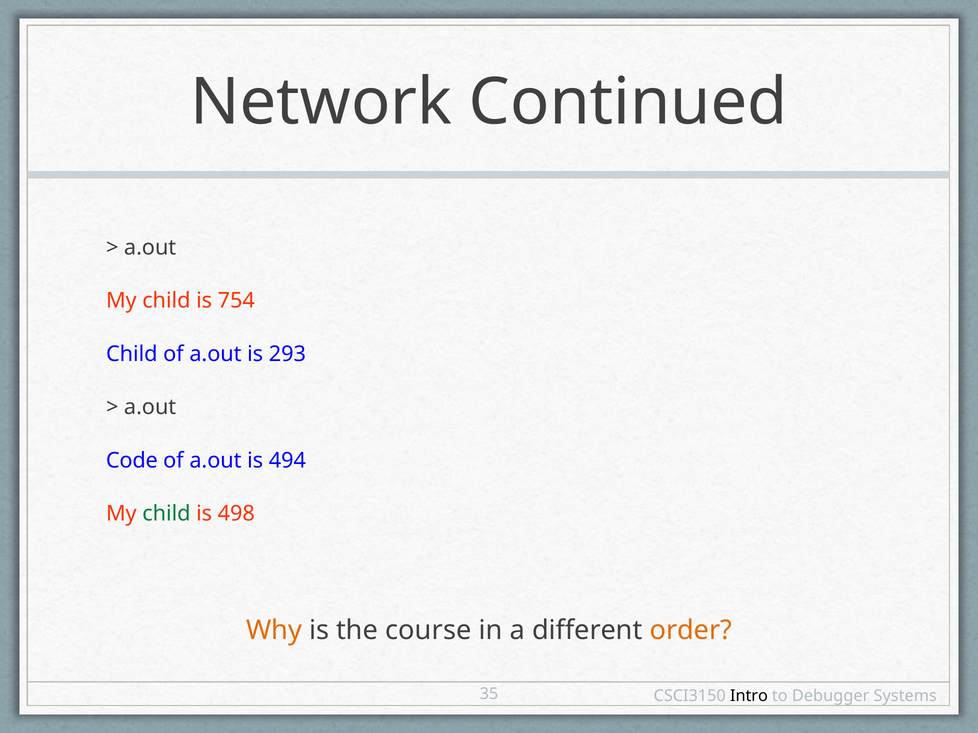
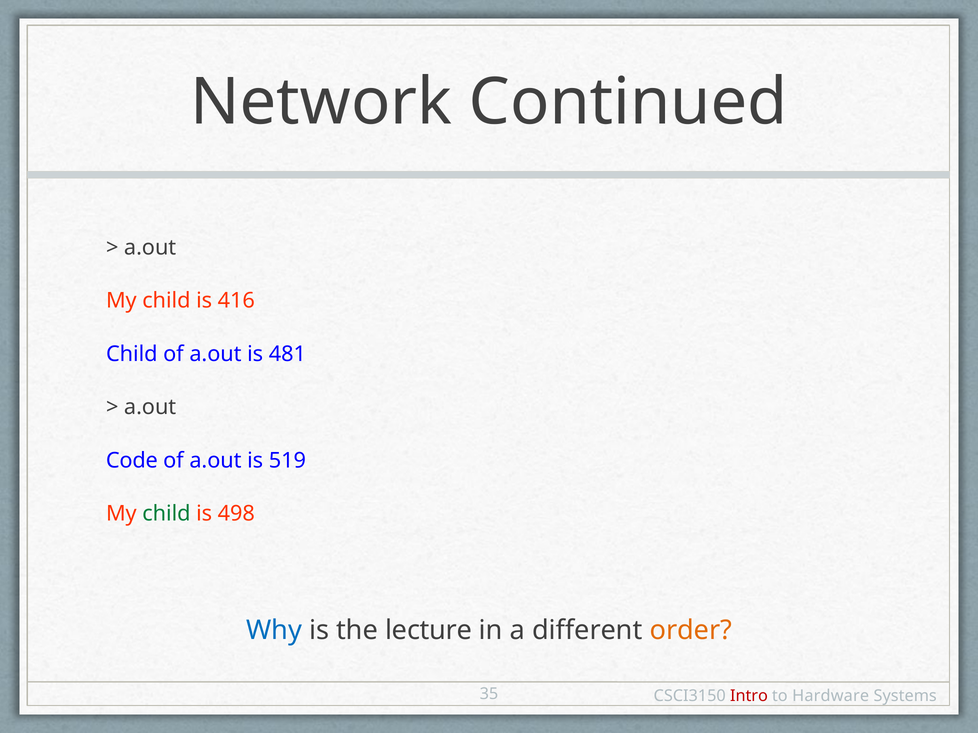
754: 754 -> 416
293: 293 -> 481
494: 494 -> 519
Why colour: orange -> blue
course: course -> lecture
Intro colour: black -> red
Debugger: Debugger -> Hardware
